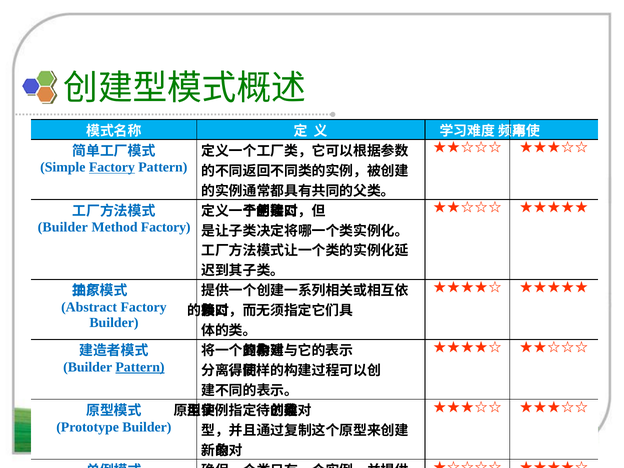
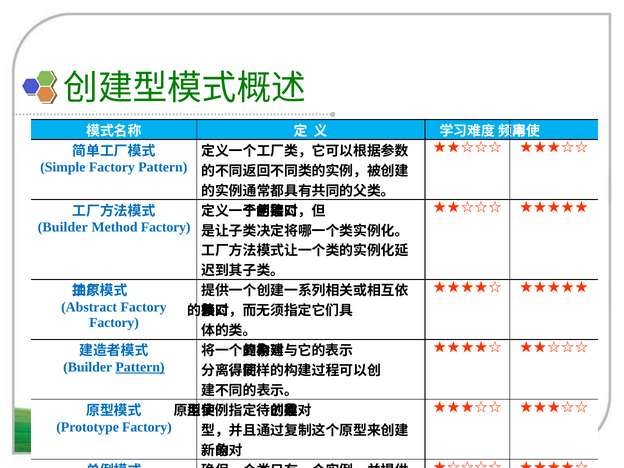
Factory at (112, 167) underline: present -> none
Builder at (114, 323): Builder -> Factory
Prototype Builder: Builder -> Factory
